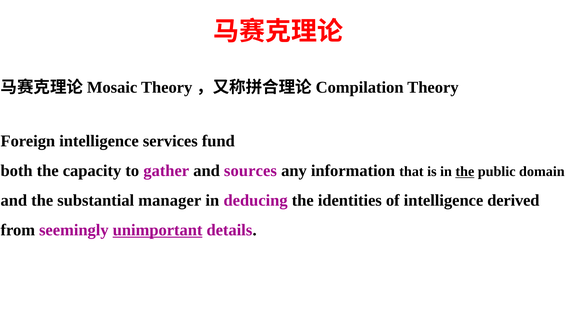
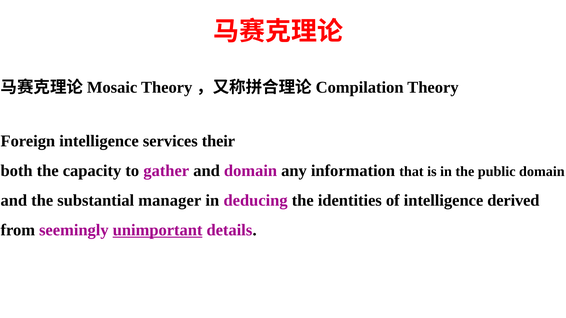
fund: fund -> their
and sources: sources -> domain
the at (465, 172) underline: present -> none
